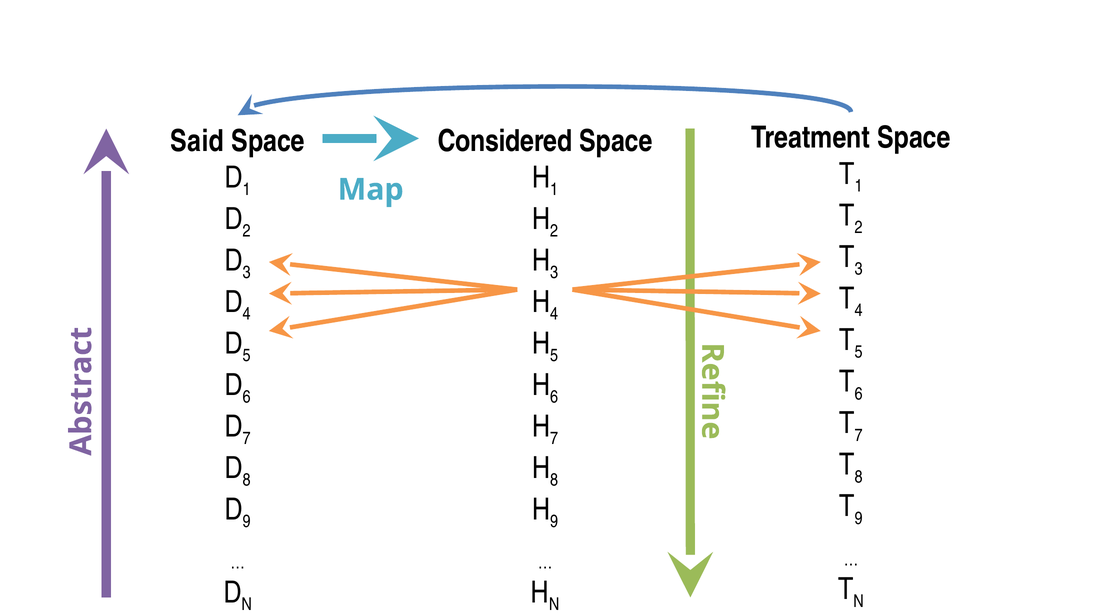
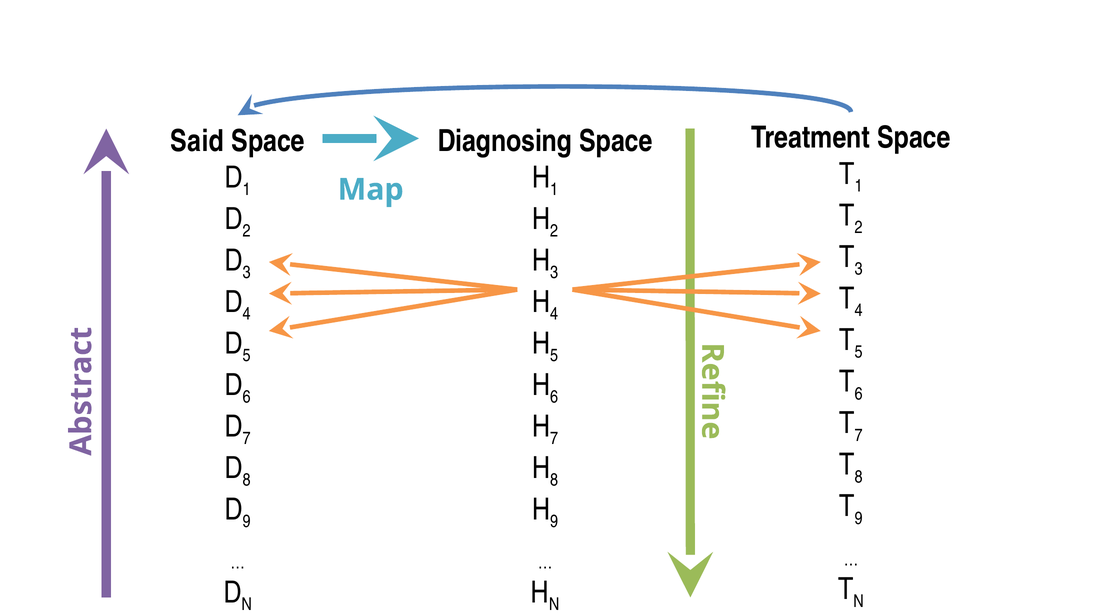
Considered: Considered -> Diagnosing
